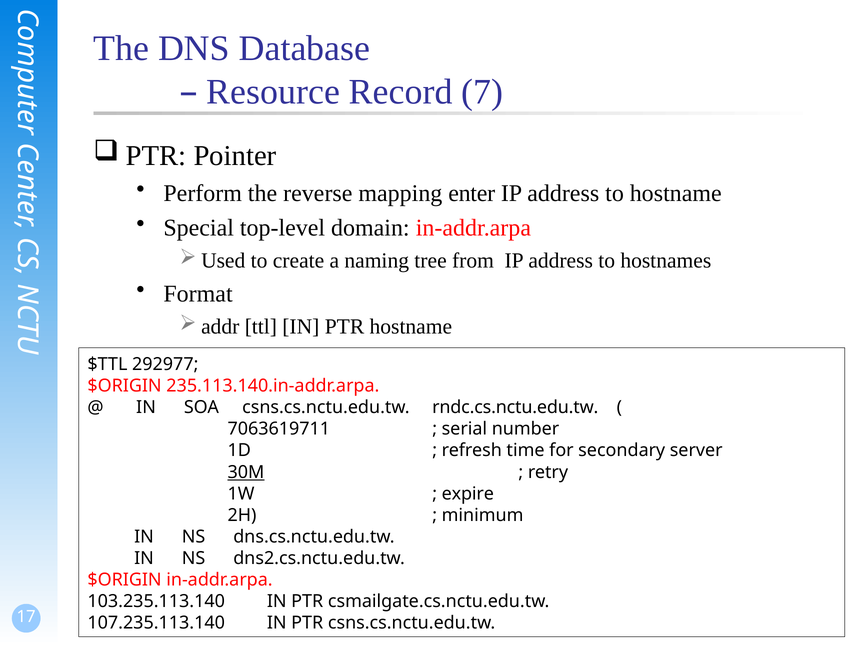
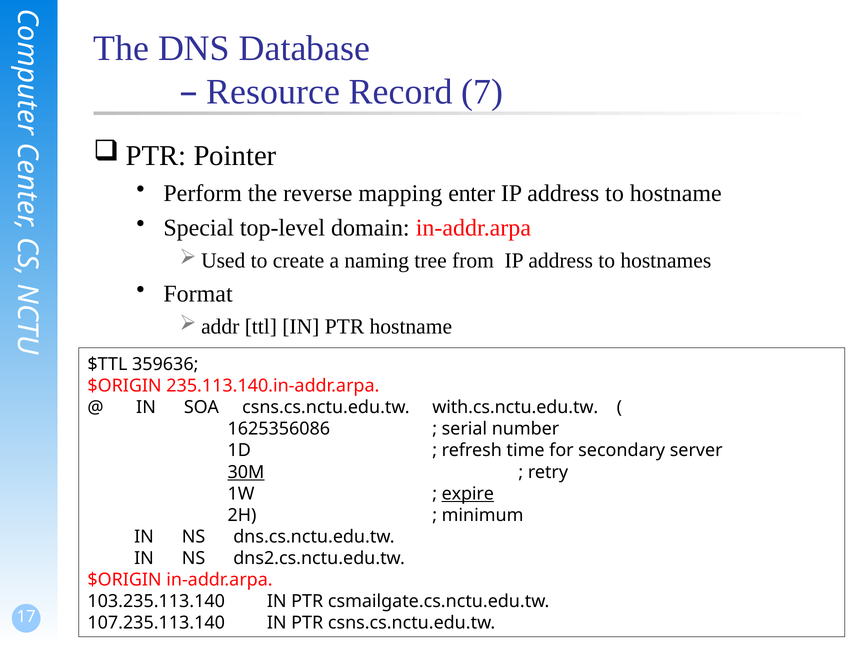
292977: 292977 -> 359636
rndc.cs.nctu.edu.tw: rndc.cs.nctu.edu.tw -> with.cs.nctu.edu.tw
7063619711: 7063619711 -> 1625356086
expire underline: none -> present
